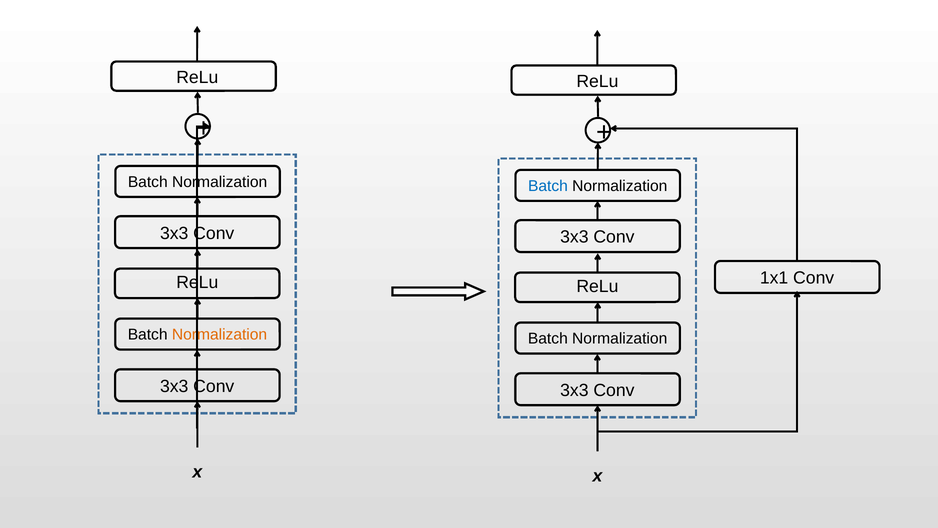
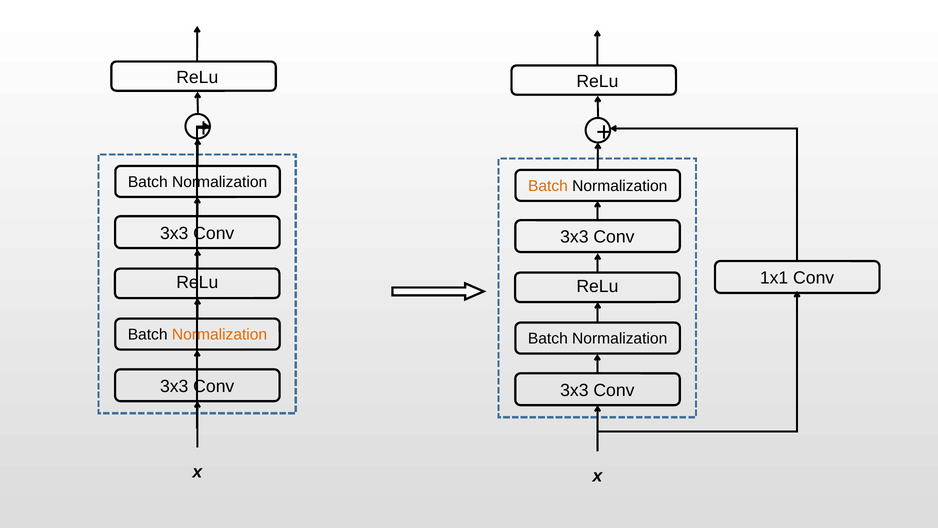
Batch at (548, 186) colour: blue -> orange
